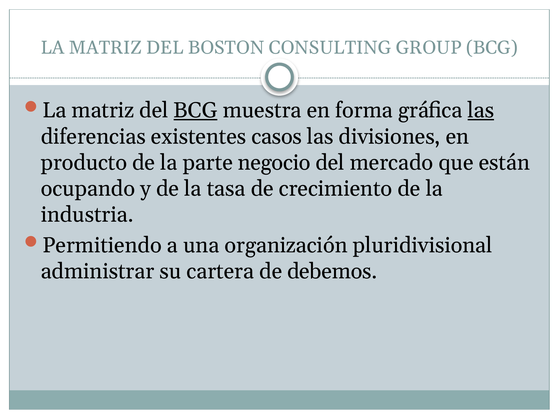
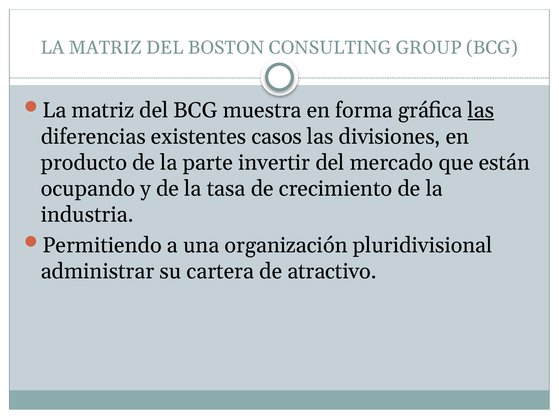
BCG at (196, 110) underline: present -> none
negocio: negocio -> invertir
debemos: debemos -> atractivo
